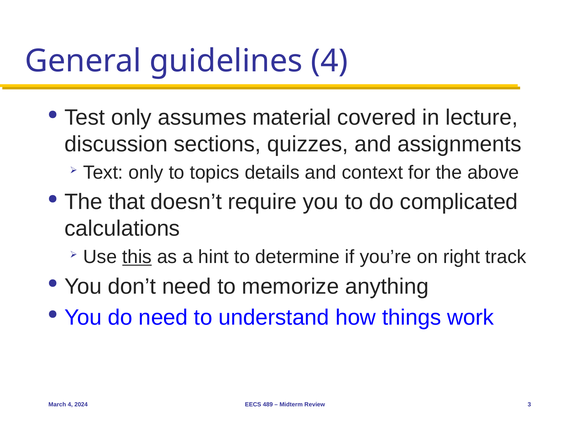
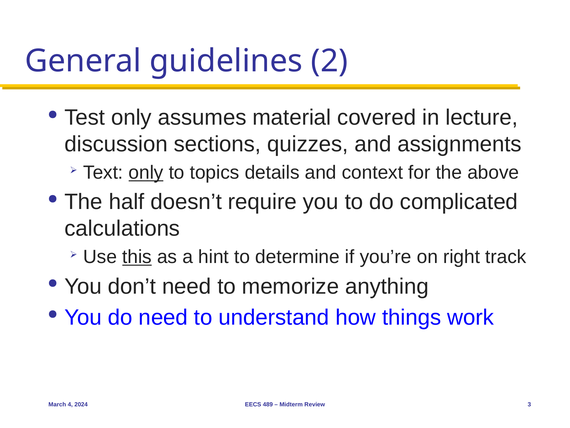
guidelines 4: 4 -> 2
only at (146, 172) underline: none -> present
that: that -> half
